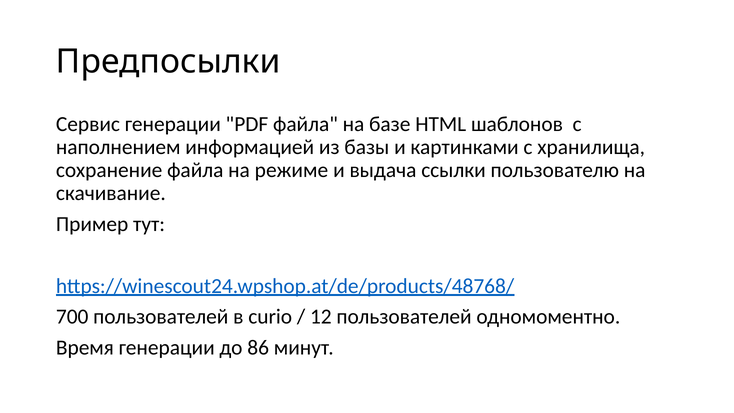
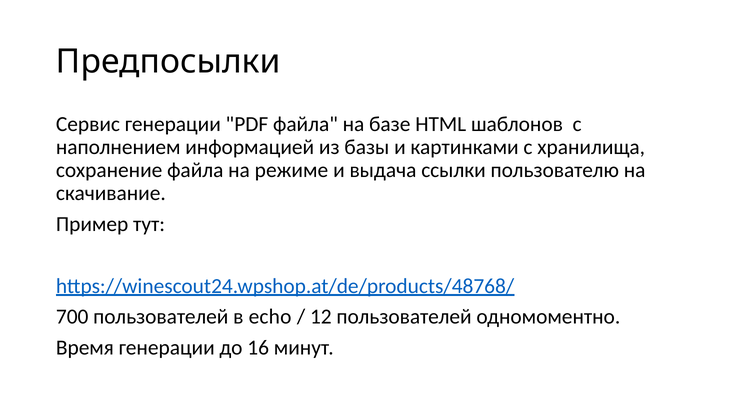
curio: curio -> echo
86: 86 -> 16
